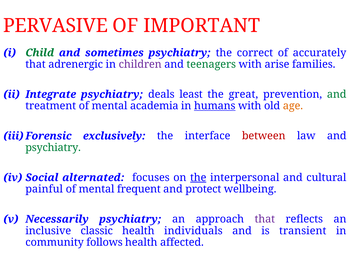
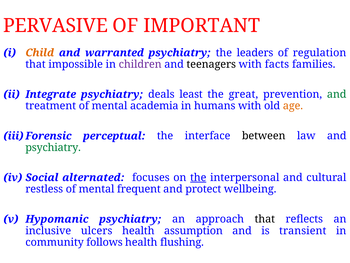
Child colour: green -> orange
sometimes: sometimes -> warranted
correct: correct -> leaders
accurately: accurately -> regulation
adrenergic: adrenergic -> impossible
teenagers colour: green -> black
arise: arise -> facts
humans underline: present -> none
exclusively: exclusively -> perceptual
between colour: red -> black
painful: painful -> restless
Necessarily: Necessarily -> Hypomanic
that at (265, 219) colour: purple -> black
classic: classic -> ulcers
individuals: individuals -> assumption
affected: affected -> flushing
